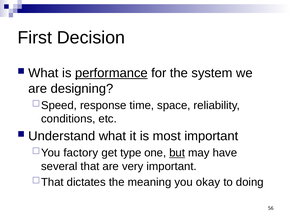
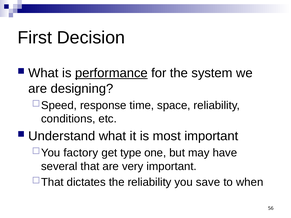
but underline: present -> none
the meaning: meaning -> reliability
okay: okay -> save
doing: doing -> when
